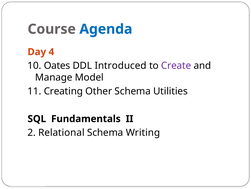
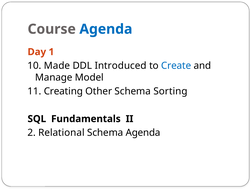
4: 4 -> 1
Oates: Oates -> Made
Create colour: purple -> blue
Utilities: Utilities -> Sorting
Schema Writing: Writing -> Agenda
